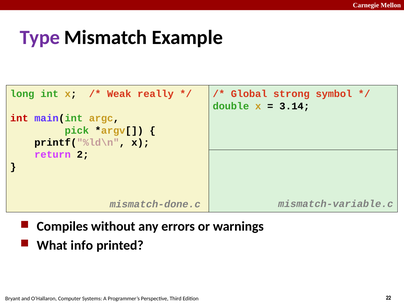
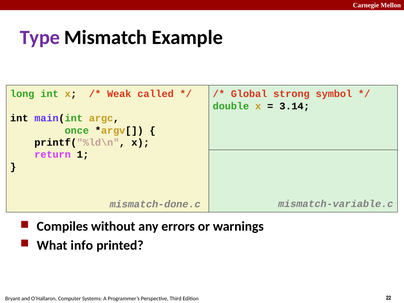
really: really -> called
int at (19, 118) colour: red -> black
pick: pick -> once
2: 2 -> 1
